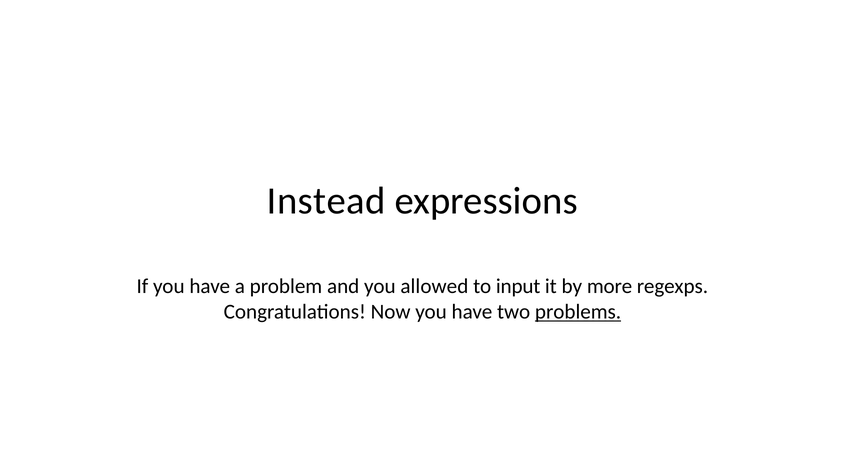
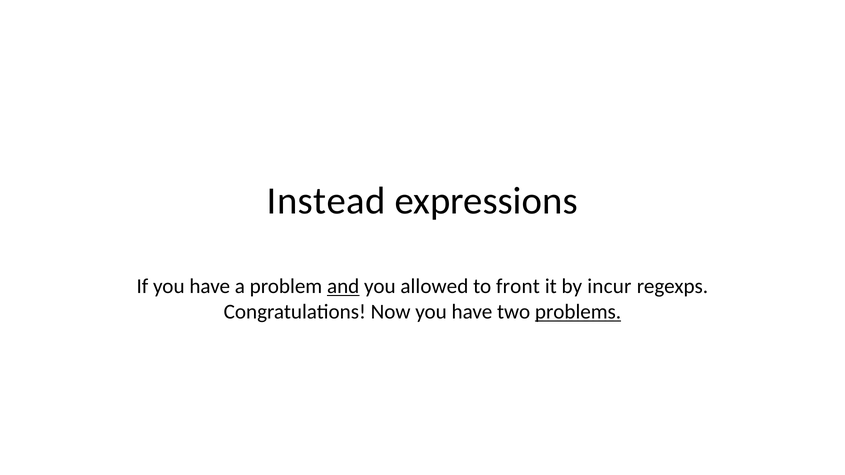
and underline: none -> present
input: input -> front
more: more -> incur
